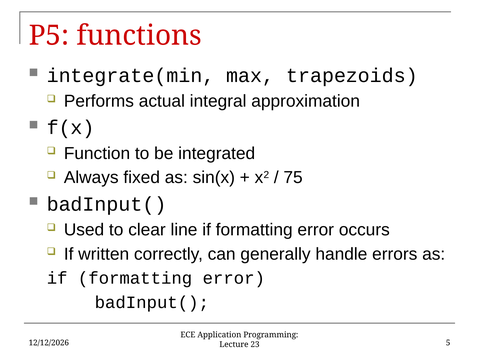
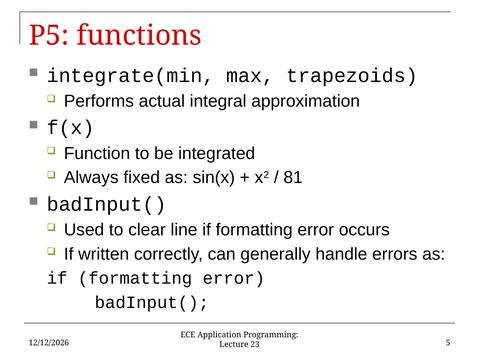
75: 75 -> 81
